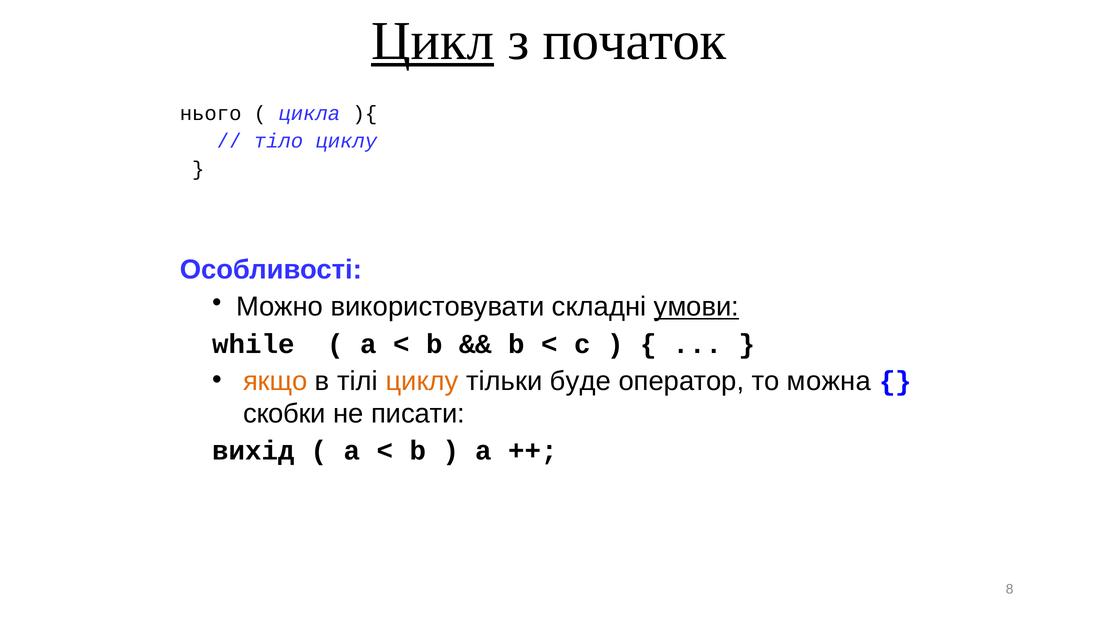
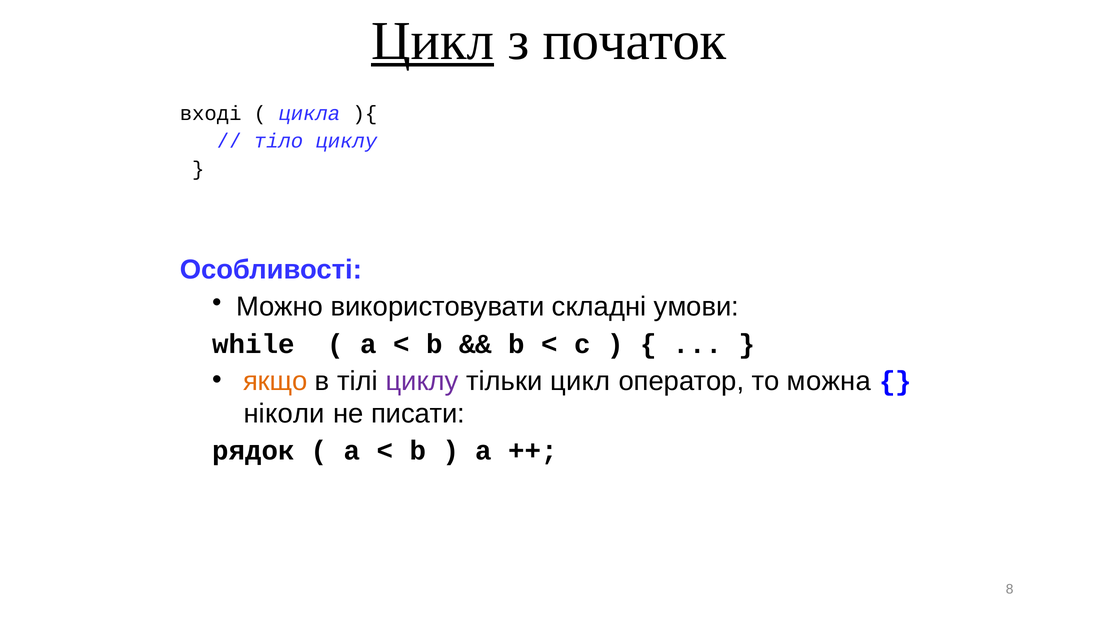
нього: нього -> вході
умови underline: present -> none
циклу at (422, 381) colour: orange -> purple
тільки буде: буде -> цикл
скобки: скобки -> ніколи
вихід: вихід -> рядок
